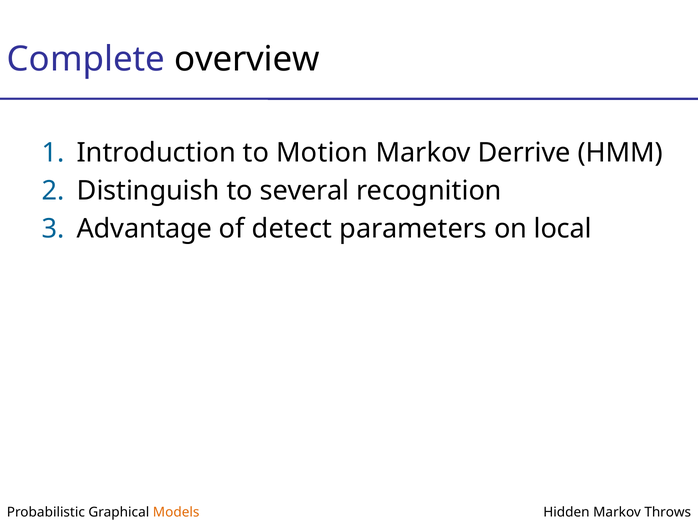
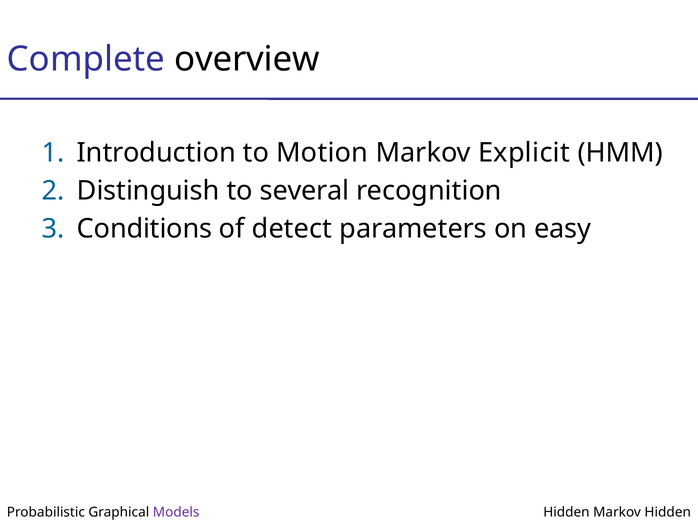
Derrive: Derrive -> Explicit
Advantage: Advantage -> Conditions
local: local -> easy
Models colour: orange -> purple
Markov Throws: Throws -> Hidden
